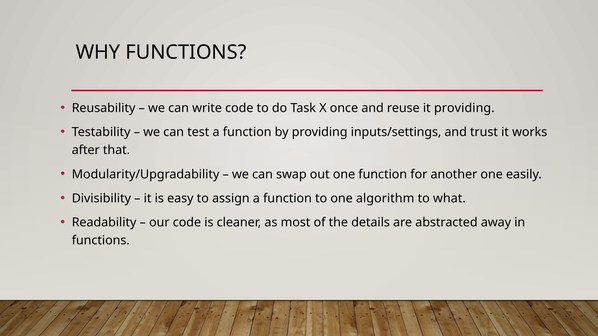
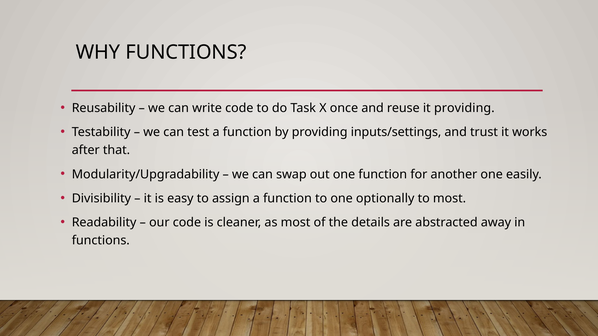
algorithm: algorithm -> optionally
to what: what -> most
